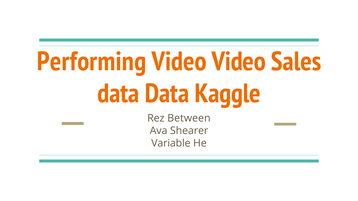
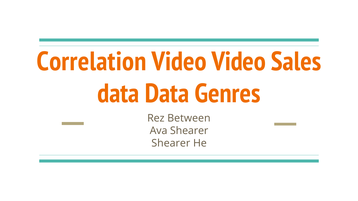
Performing: Performing -> Correlation
Kaggle: Kaggle -> Genres
Variable at (171, 143): Variable -> Shearer
